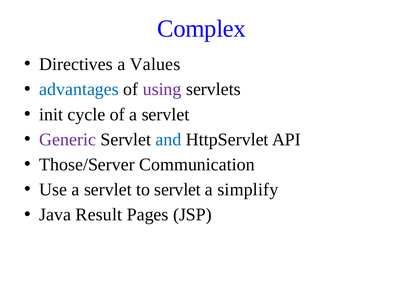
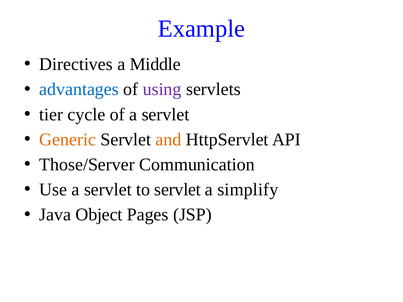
Complex: Complex -> Example
Values: Values -> Middle
init: init -> tier
Generic colour: purple -> orange
and colour: blue -> orange
Result: Result -> Object
